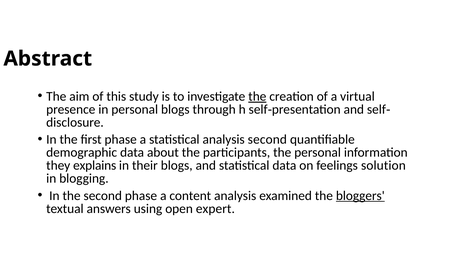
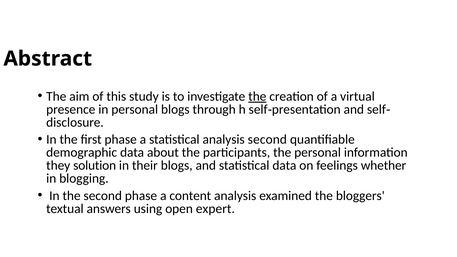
explains: explains -> solution
solution: solution -> whether
bloggers underline: present -> none
